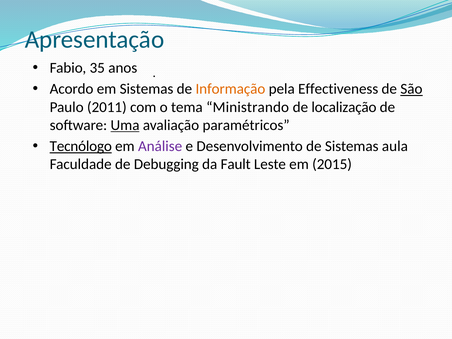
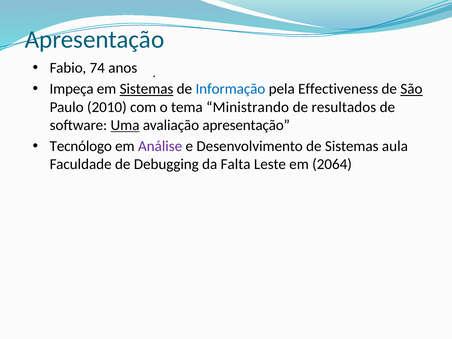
35: 35 -> 74
Acordo: Acordo -> Impeça
Sistemas at (147, 89) underline: none -> present
Informação colour: orange -> blue
2011: 2011 -> 2010
localização: localização -> resultados
avaliação paramétricos: paramétricos -> apresentação
Tecnólogo underline: present -> none
Fault: Fault -> Falta
2015: 2015 -> 2064
